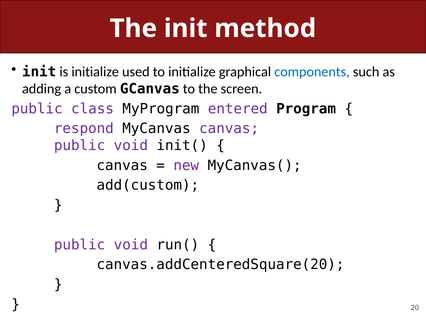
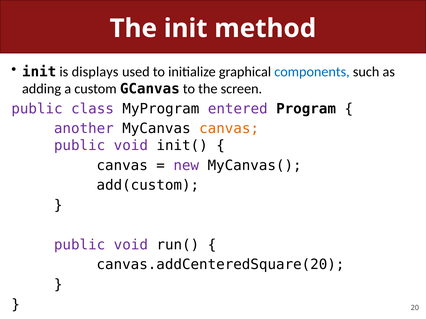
is initialize: initialize -> displays
respond: respond -> another
canvas at (229, 129) colour: purple -> orange
